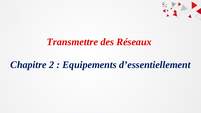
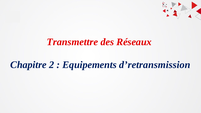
d’essentiellement: d’essentiellement -> d’retransmission
